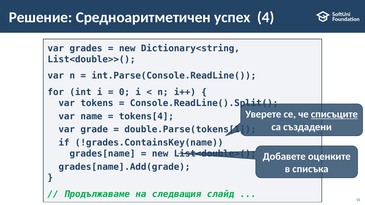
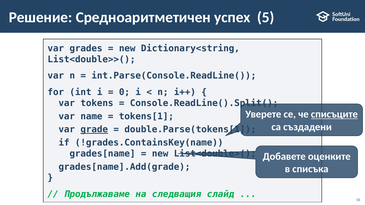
4: 4 -> 5
tokens[4: tokens[4 -> tokens[1
grade underline: none -> present
